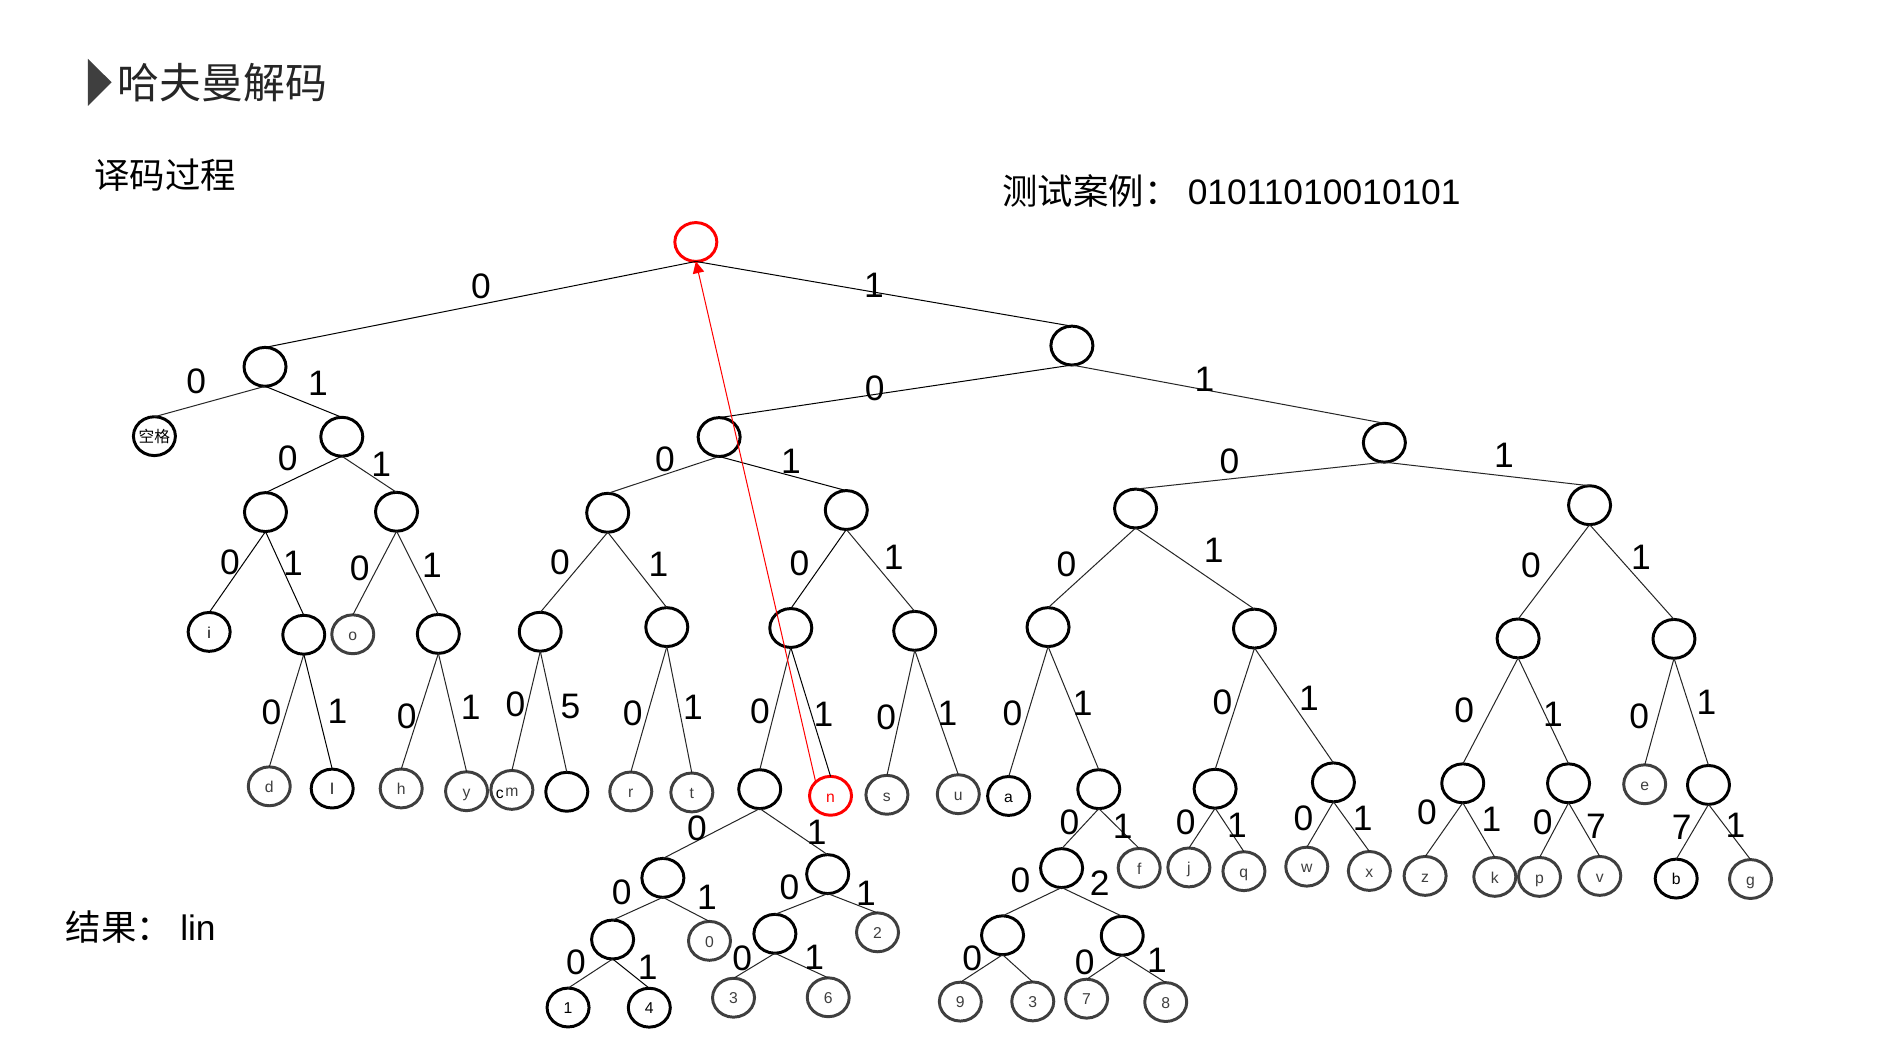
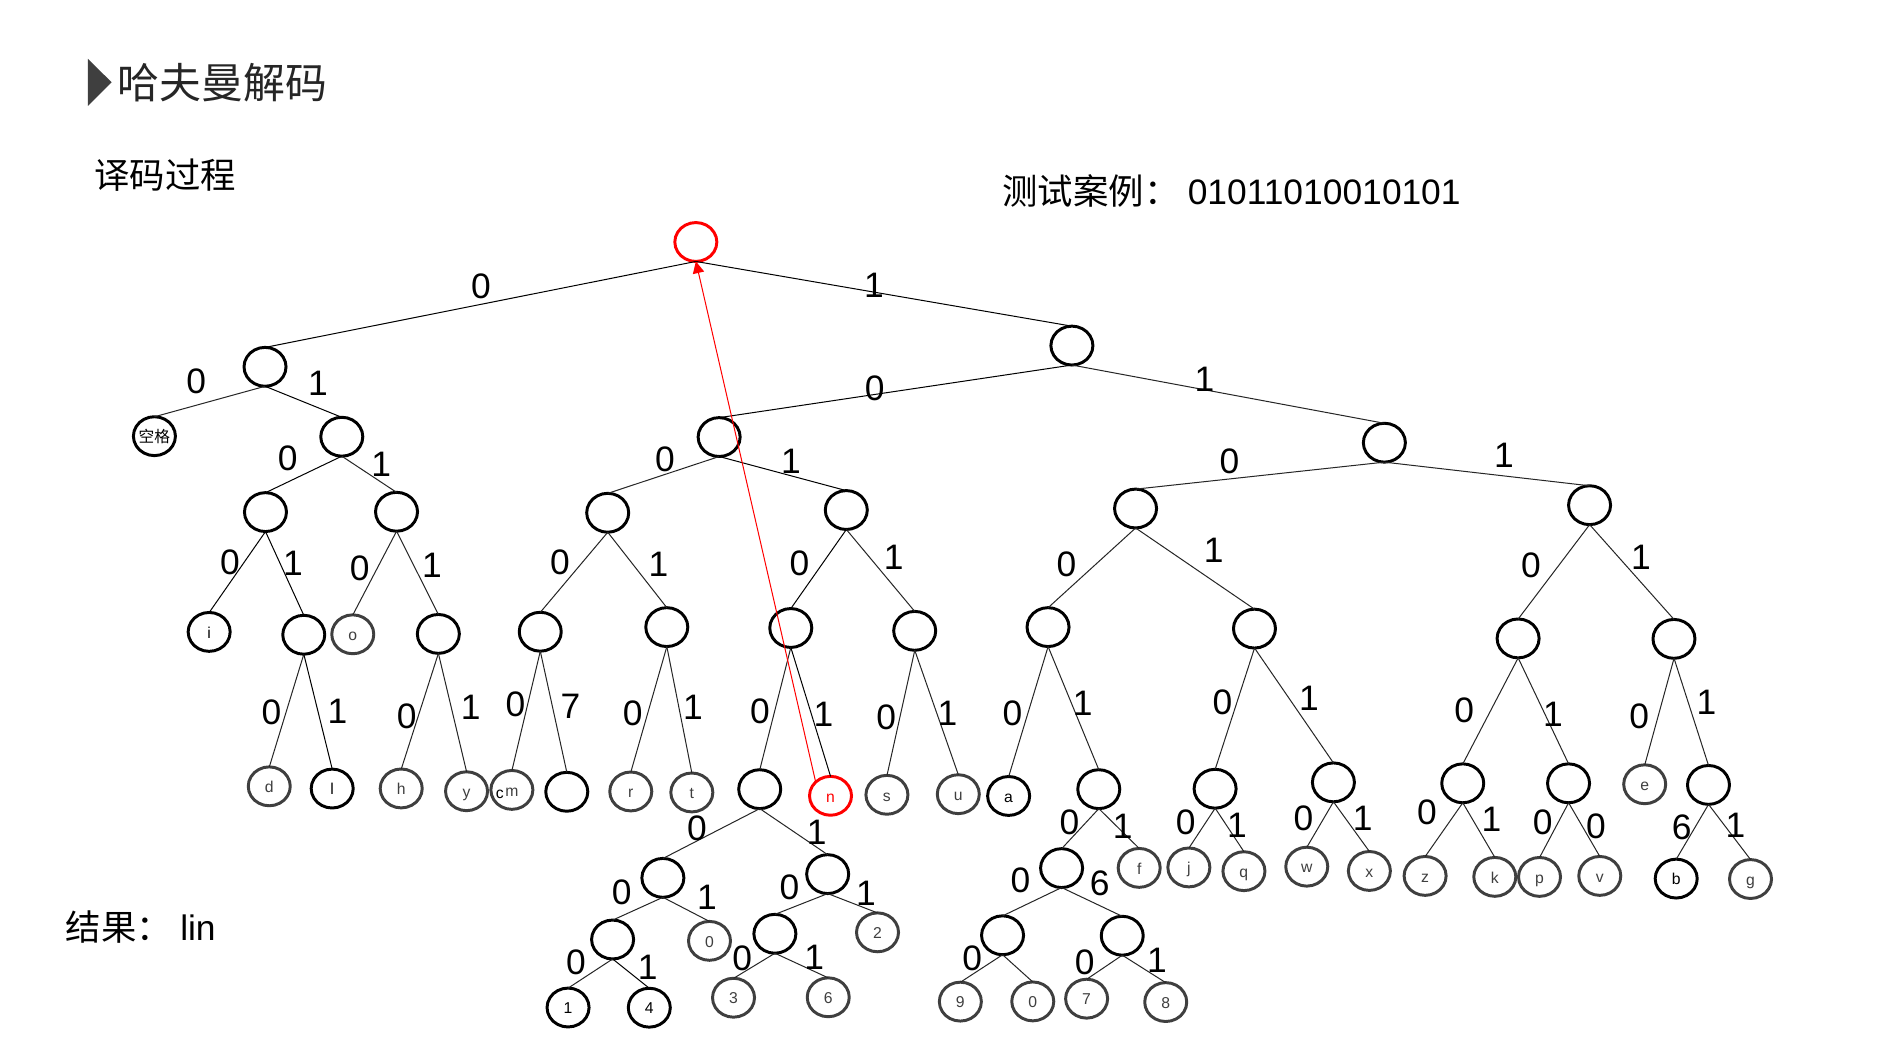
1 5: 5 -> 7
7 at (1682, 828): 7 -> 6
1 7: 7 -> 0
1 2: 2 -> 6
3 3: 3 -> 0
